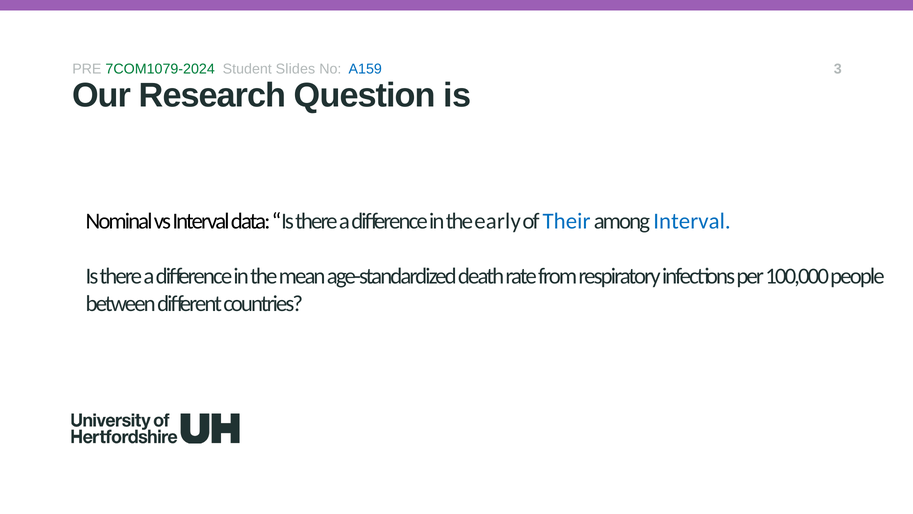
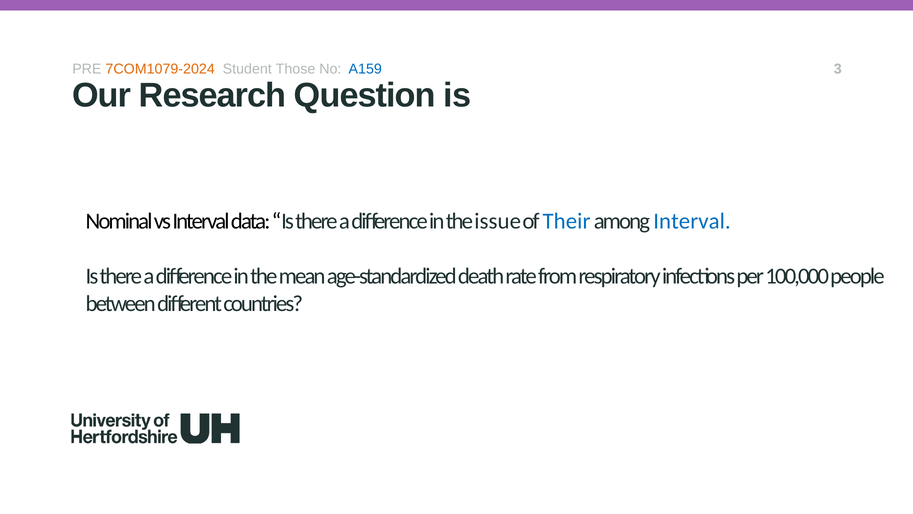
7COM1079-2024 colour: green -> orange
Slides: Slides -> Those
early: early -> issue
